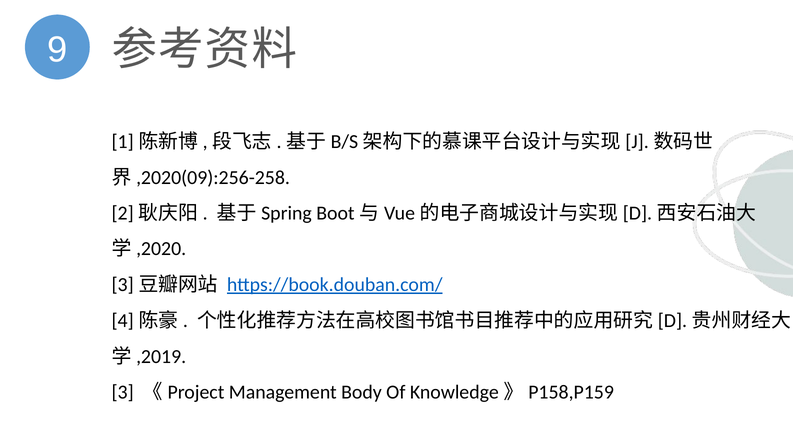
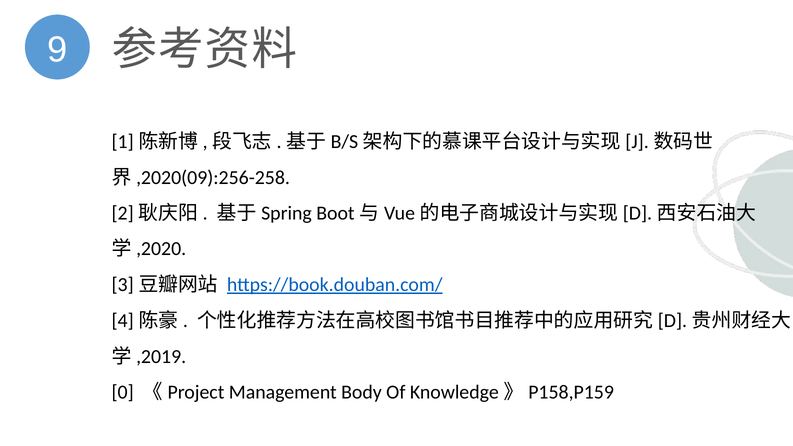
3: 3 -> 0
